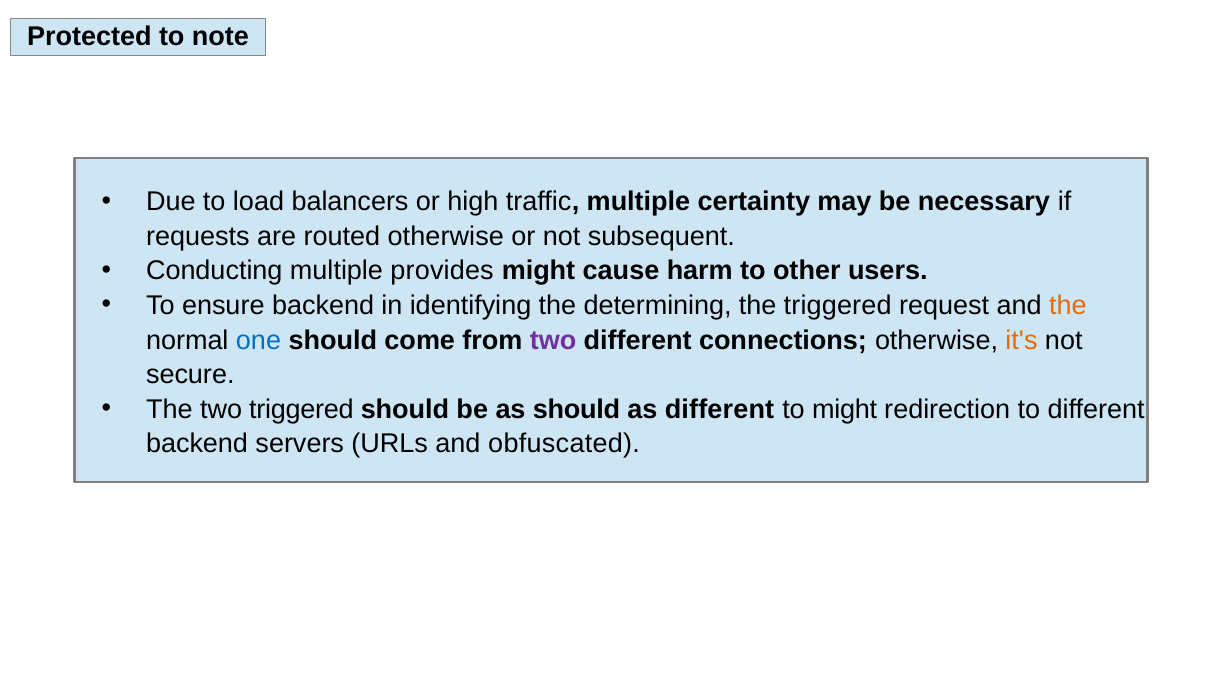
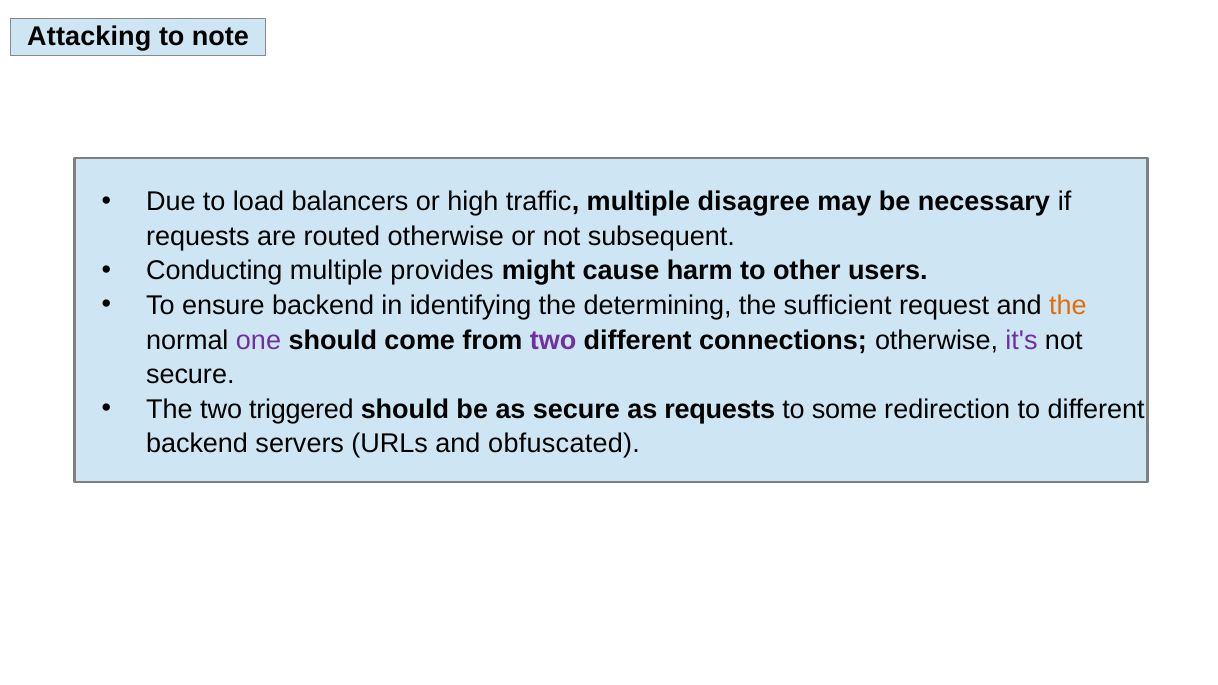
Protected: Protected -> Attacking
certainty: certainty -> disagree
the triggered: triggered -> sufficient
one colour: blue -> purple
it's colour: orange -> purple
as should: should -> secure
as different: different -> requests
to might: might -> some
